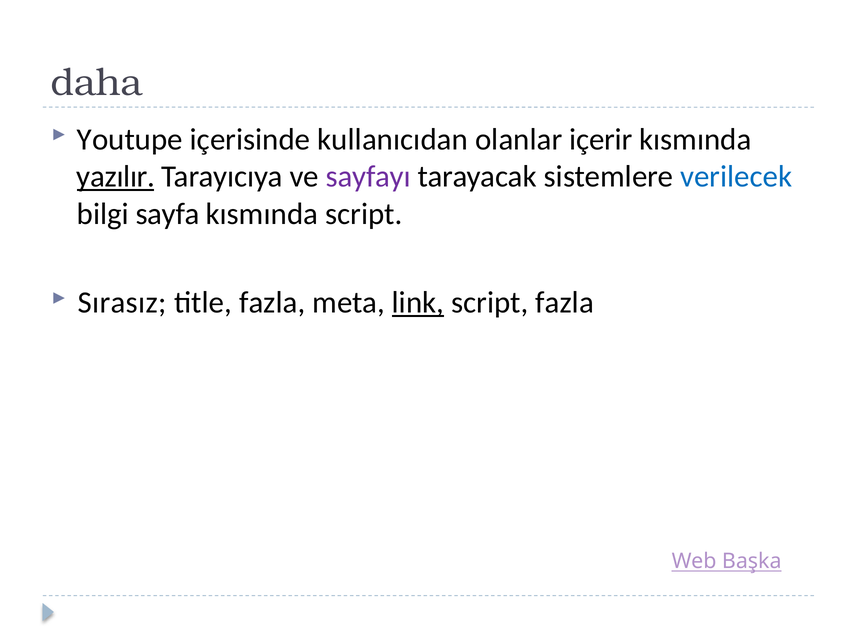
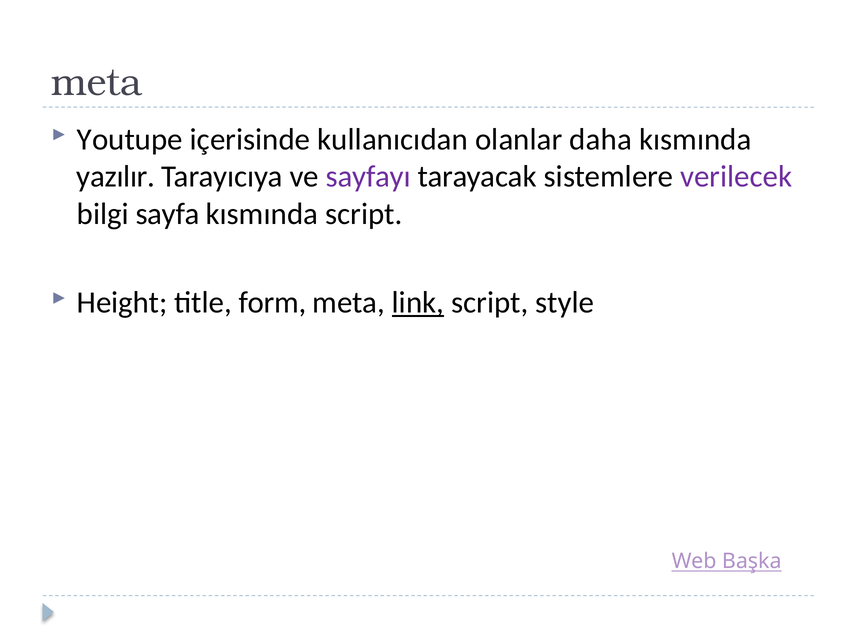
daha at (97, 83): daha -> meta
içerir: içerir -> daha
yazılır underline: present -> none
verilecek colour: blue -> purple
Sırasız: Sırasız -> Height
title fazla: fazla -> form
script fazla: fazla -> style
